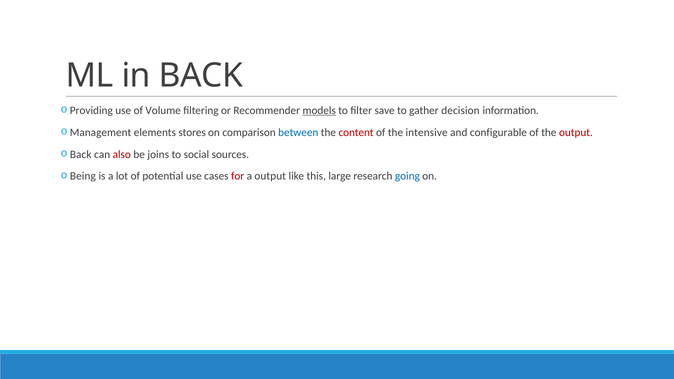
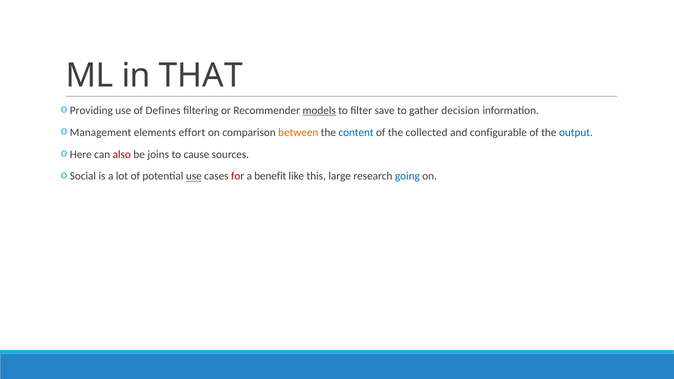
in BACK: BACK -> THAT
Volume: Volume -> Defines
stores: stores -> effort
between colour: blue -> orange
content colour: red -> blue
intensive: intensive -> collected
output at (576, 132) colour: red -> blue
Back at (81, 154): Back -> Here
social: social -> cause
Being: Being -> Social
use at (194, 176) underline: none -> present
a output: output -> benefit
